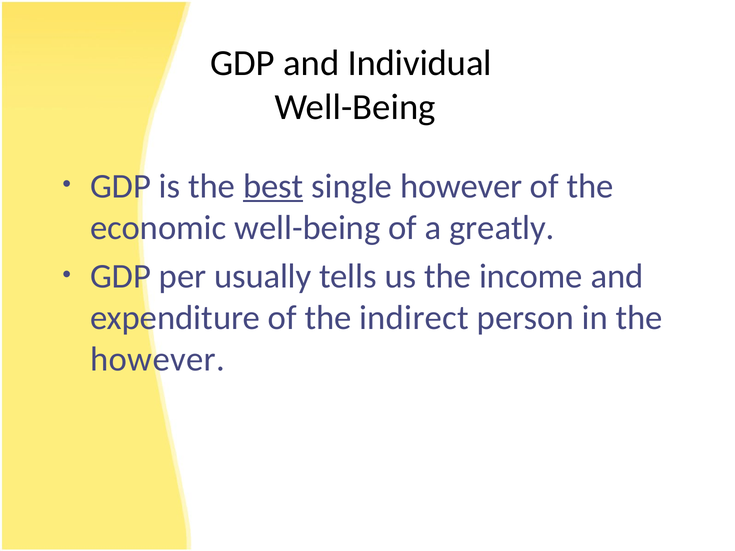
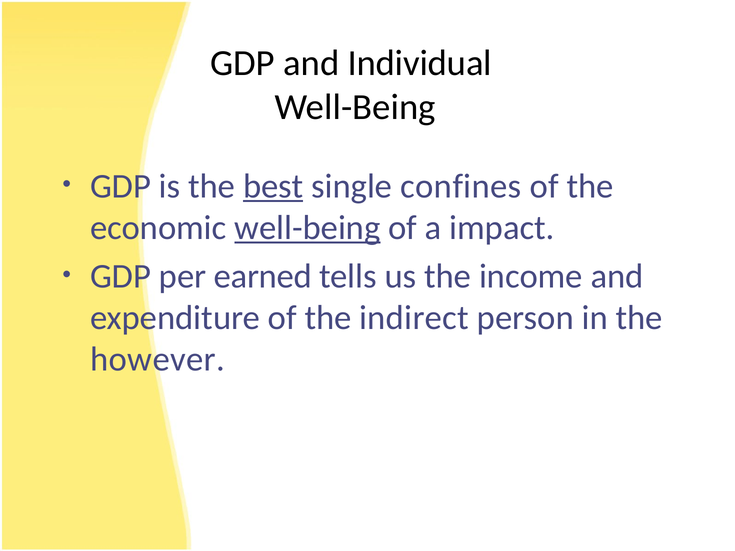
single however: however -> confines
well-being at (307, 228) underline: none -> present
greatly: greatly -> impact
usually: usually -> earned
